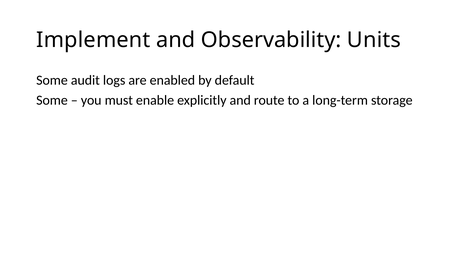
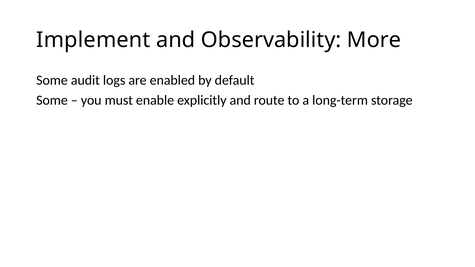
Units: Units -> More
